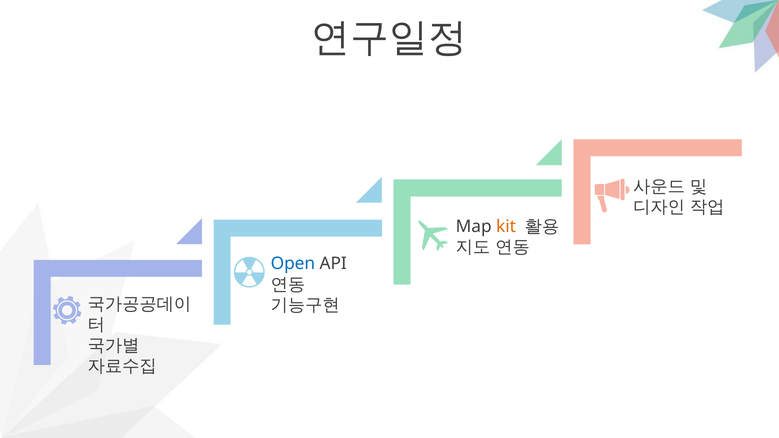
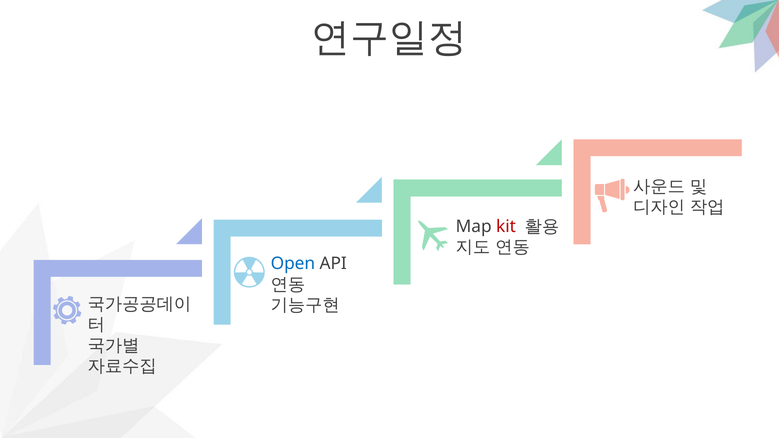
kit colour: orange -> red
